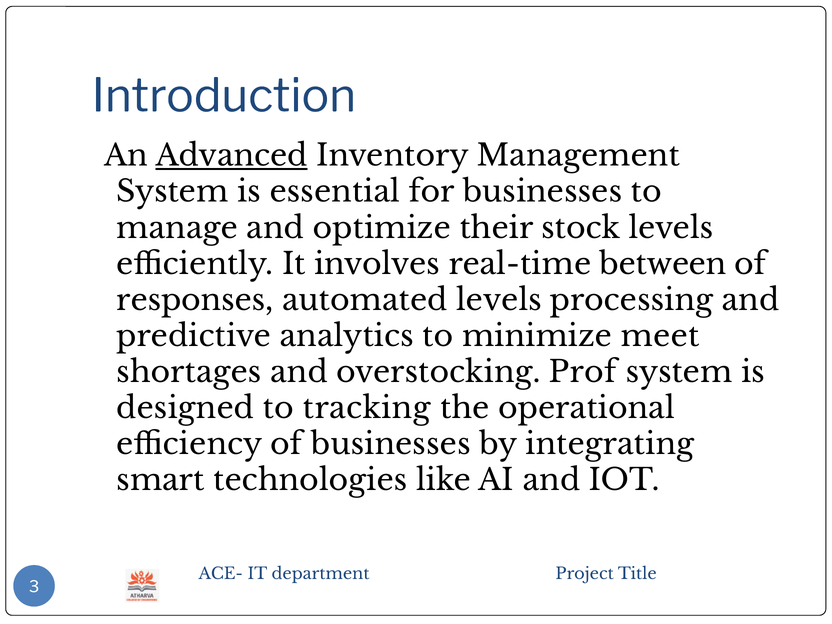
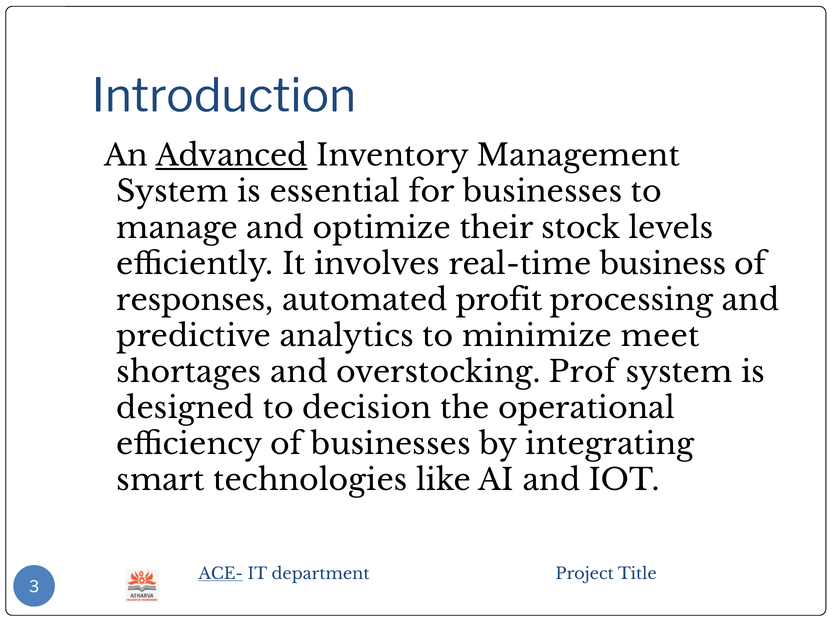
between: between -> business
automated levels: levels -> profit
tracking: tracking -> decision
ACE- underline: none -> present
